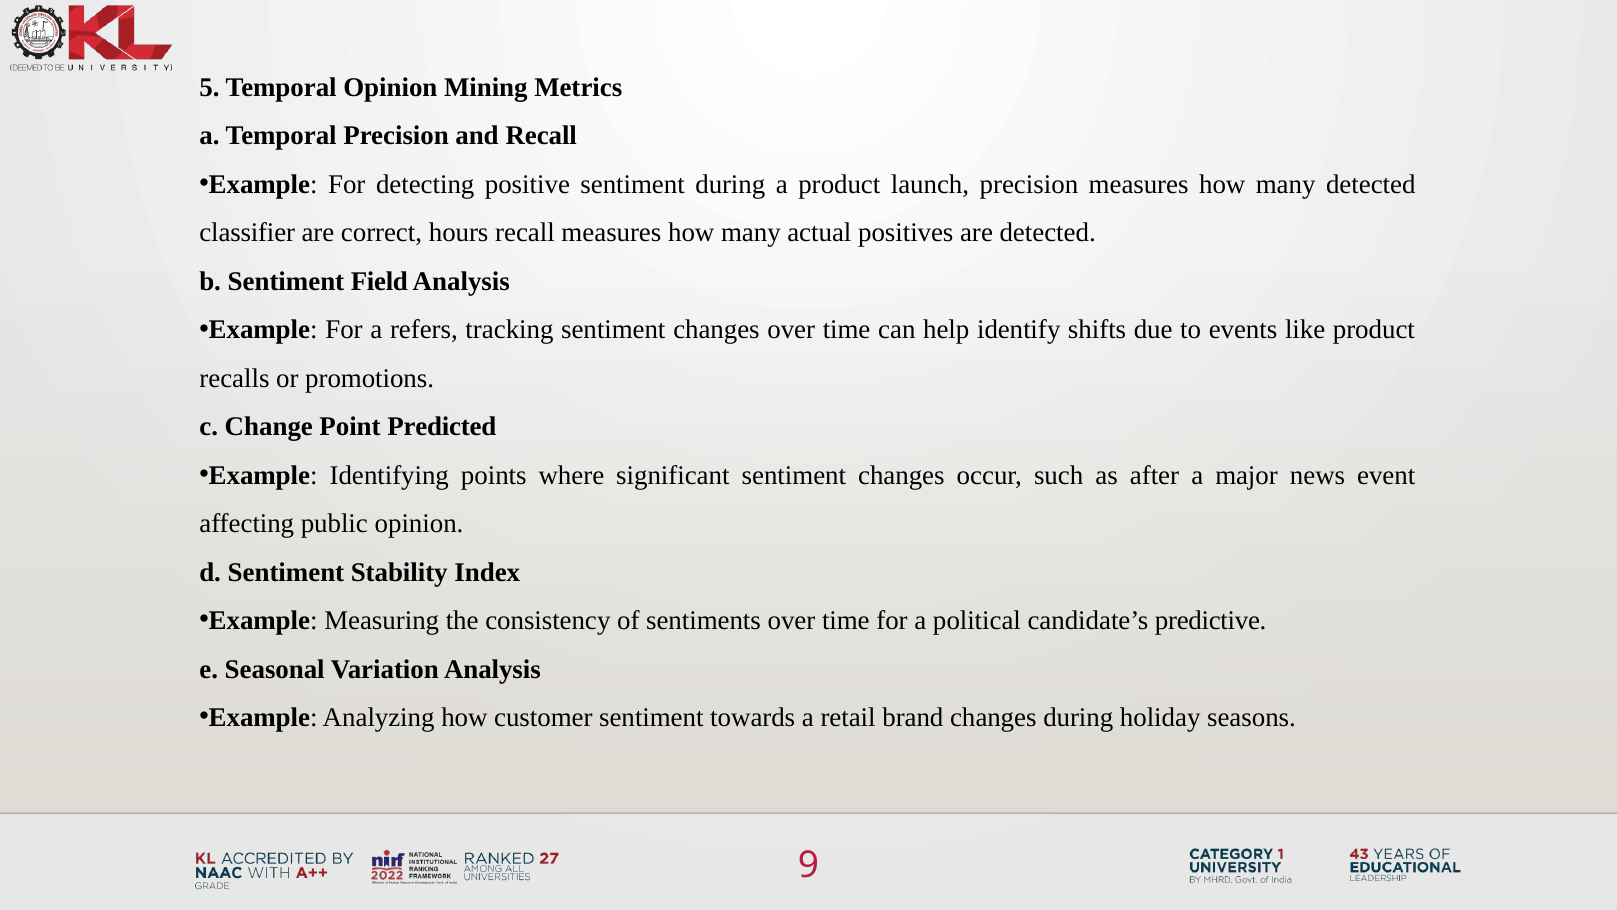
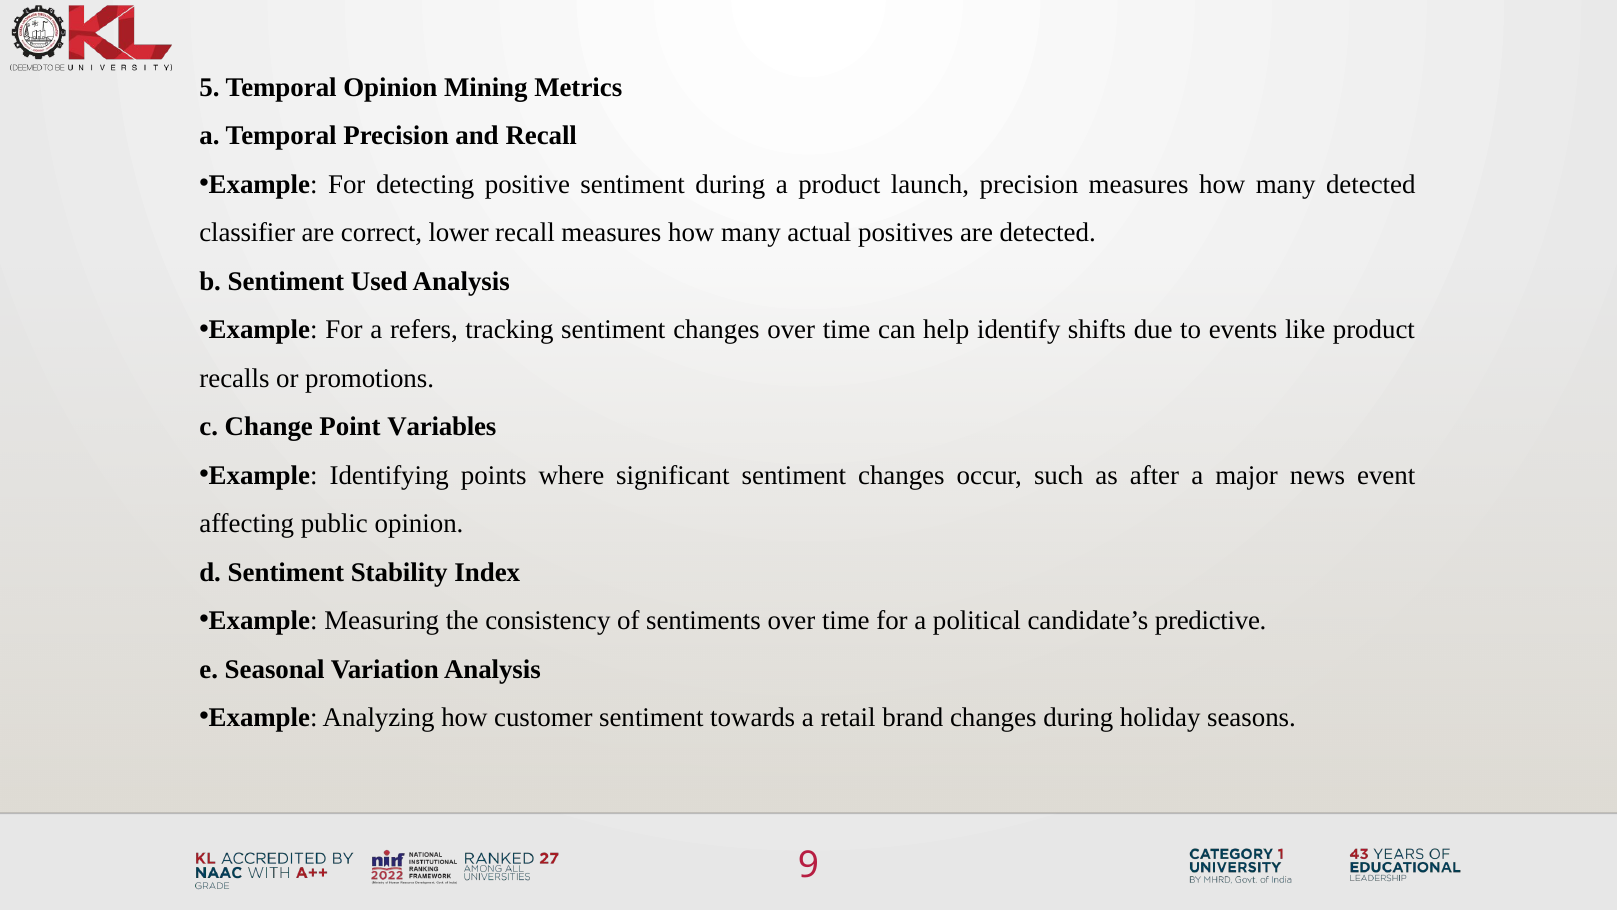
hours: hours -> lower
Field: Field -> Used
Predicted: Predicted -> Variables
